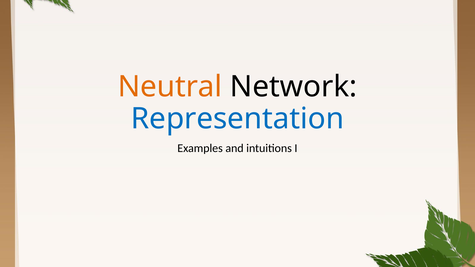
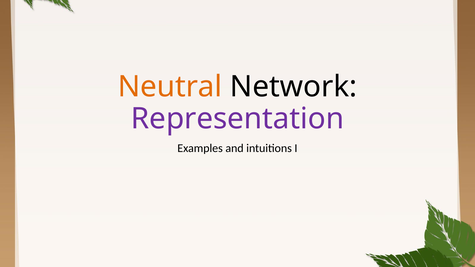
Representation colour: blue -> purple
